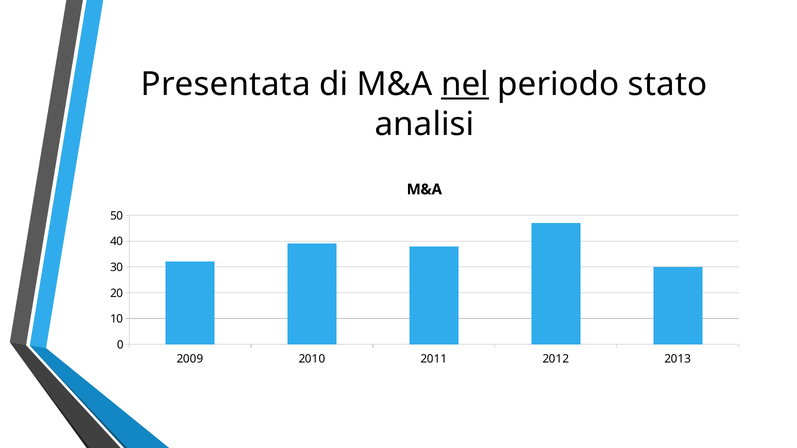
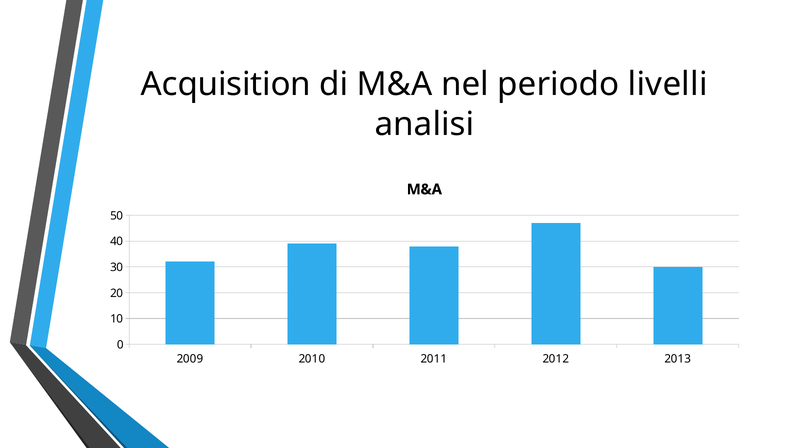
Presentata: Presentata -> Acquisition
nel underline: present -> none
stato: stato -> livelli
